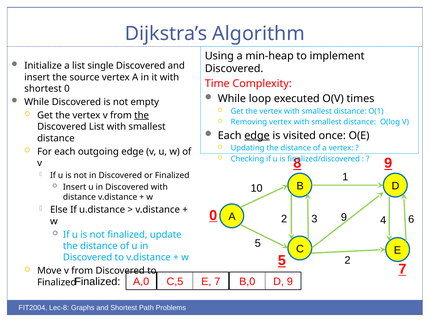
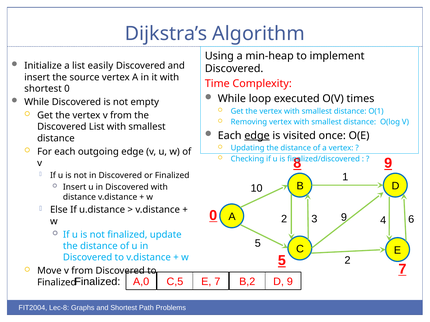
single: single -> easily
the at (142, 116) underline: present -> none
B,0: B,0 -> B,2
